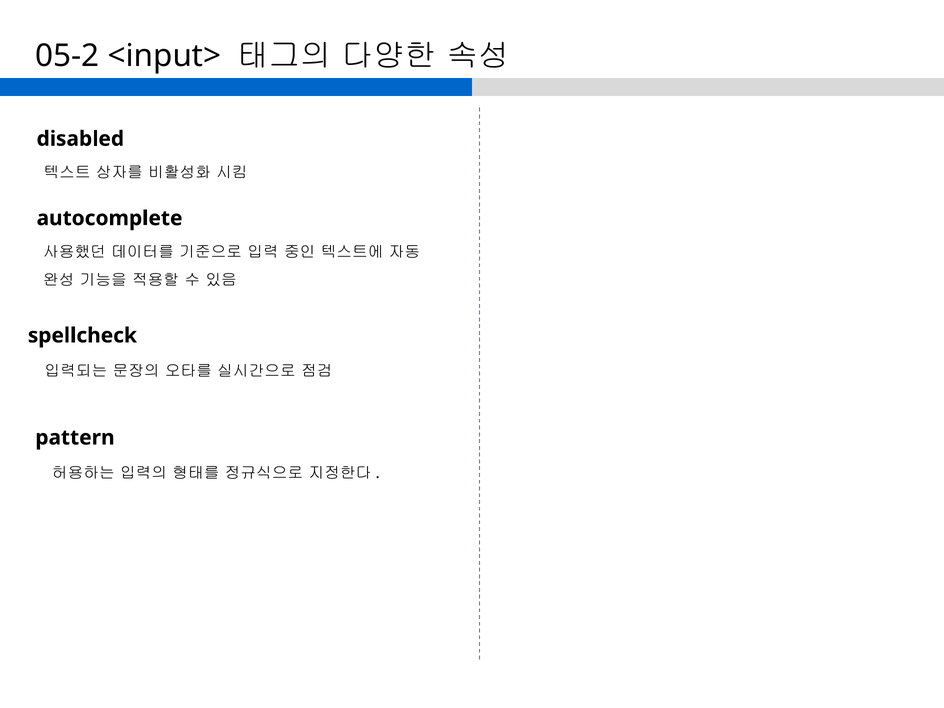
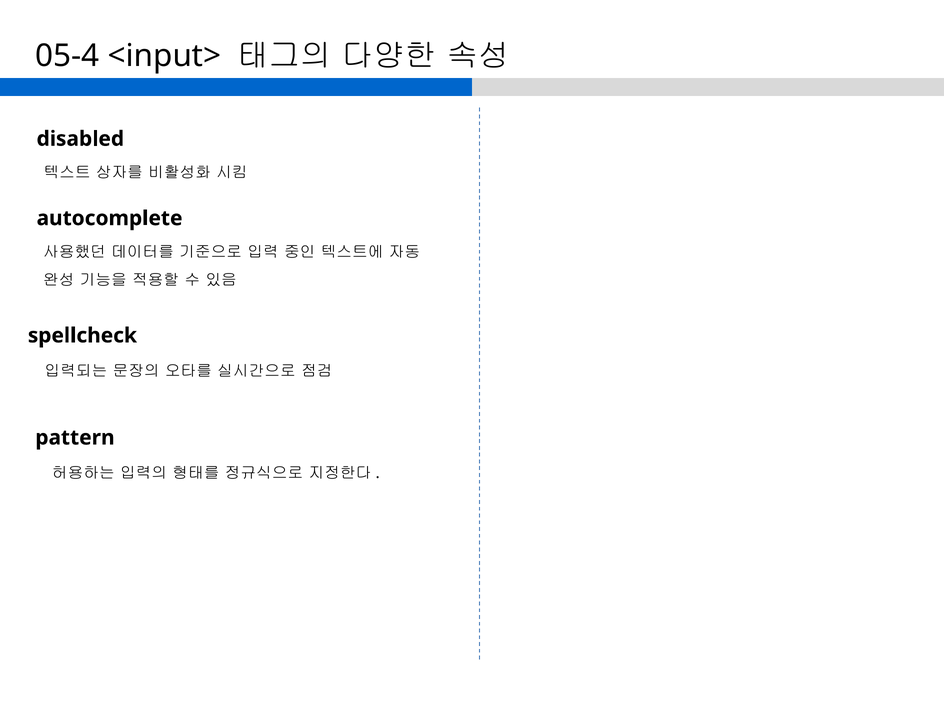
05-2: 05-2 -> 05-4
